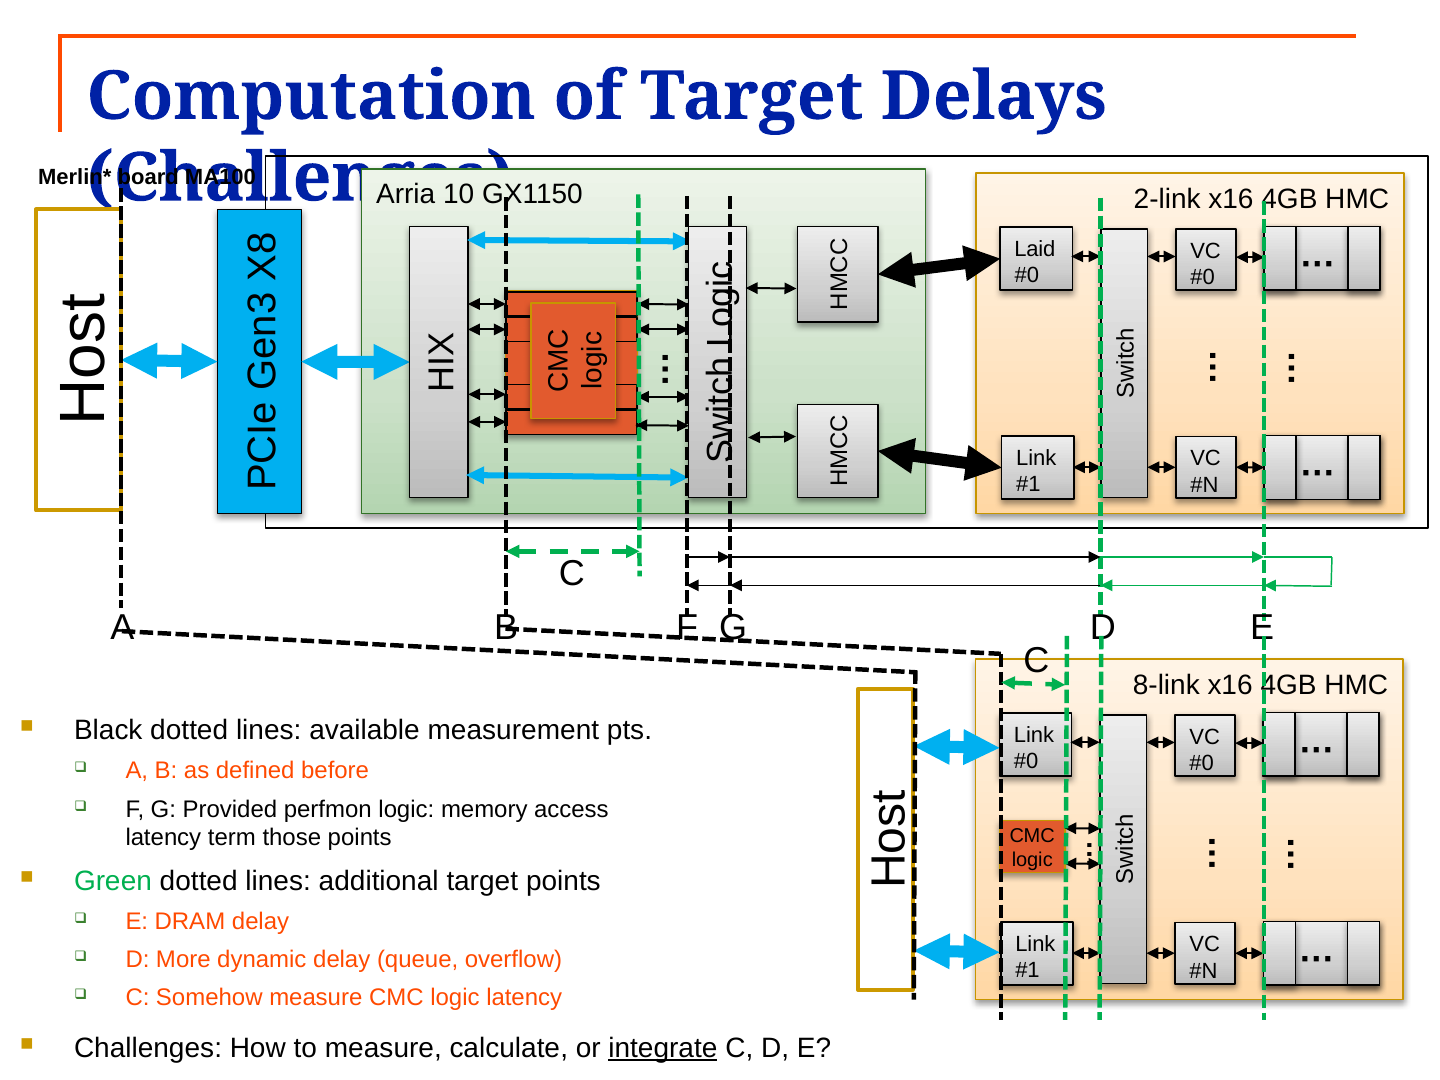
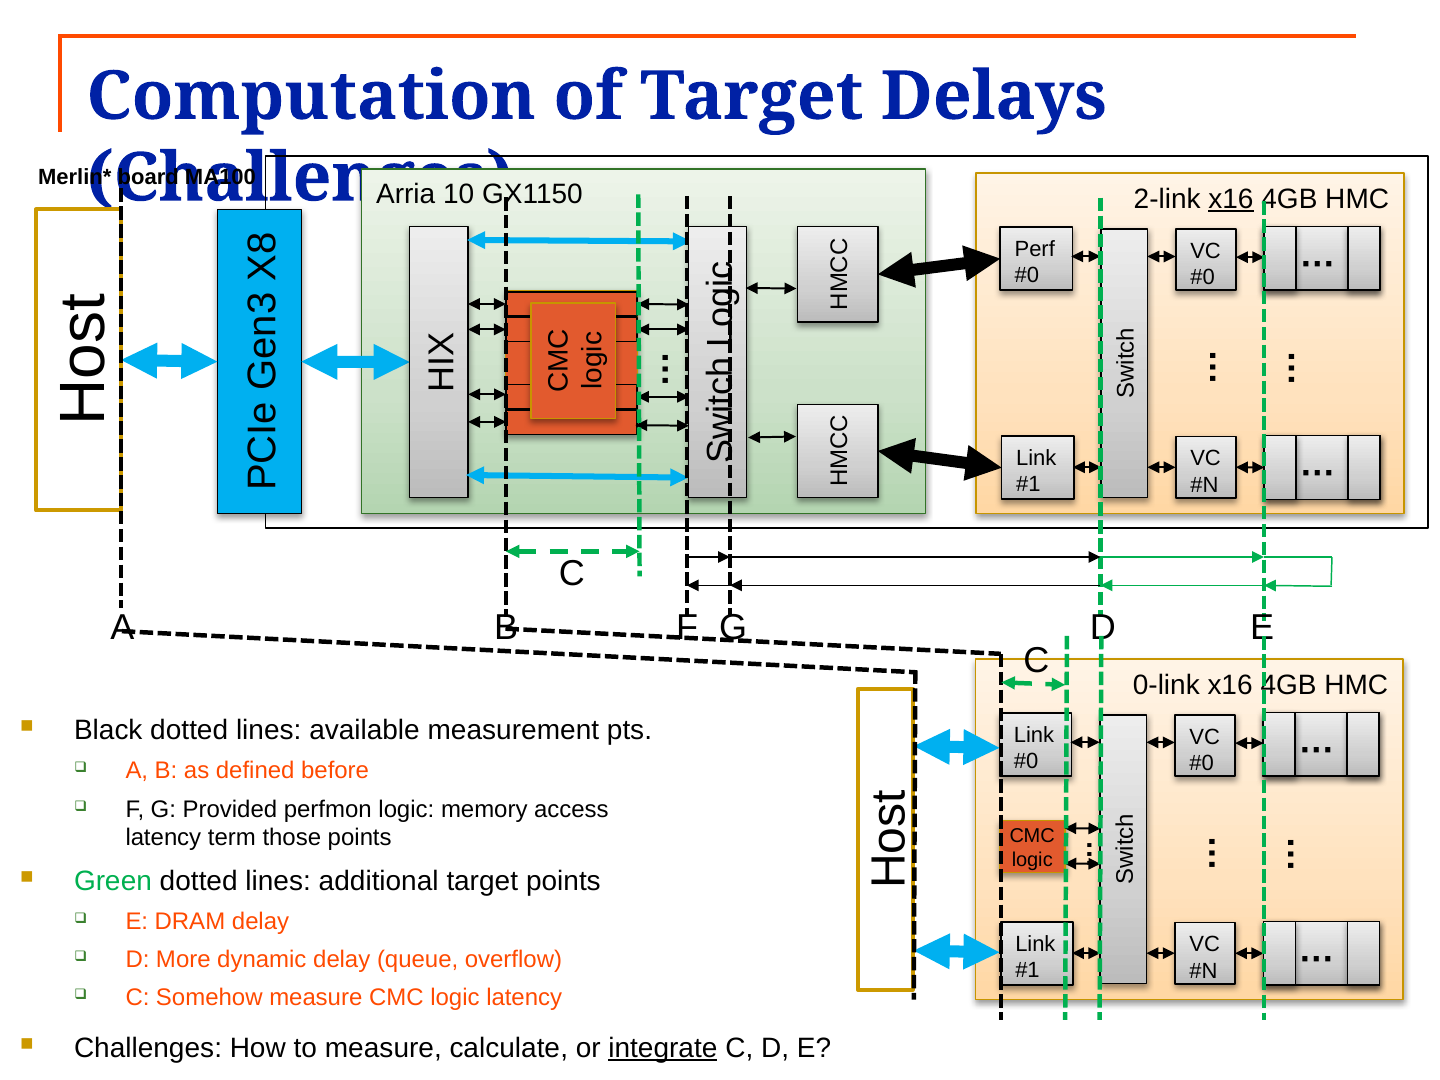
x16 at (1231, 199) underline: none -> present
Laid: Laid -> Perf
8-link: 8-link -> 0-link
